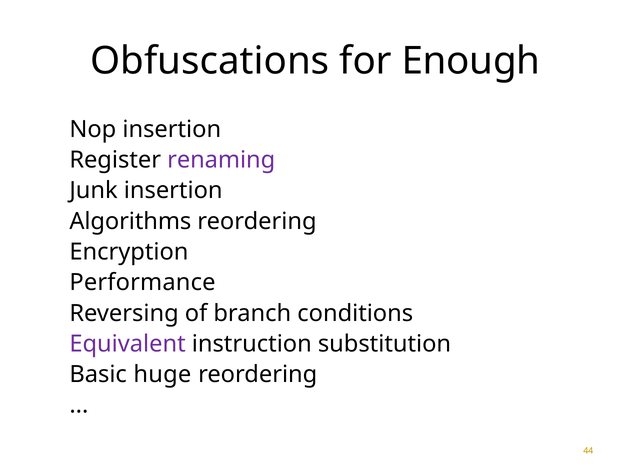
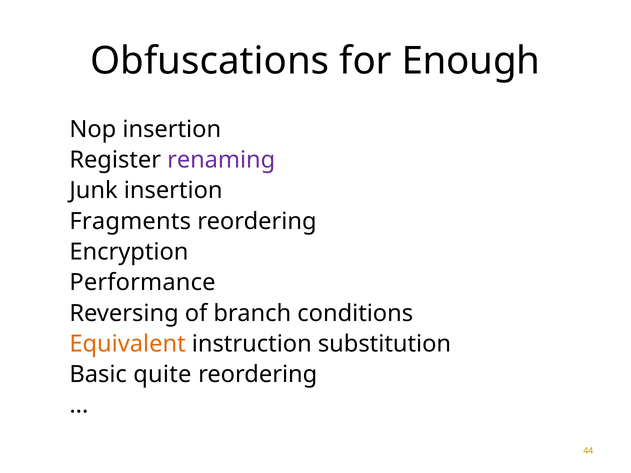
Algorithms: Algorithms -> Fragments
Equivalent colour: purple -> orange
huge: huge -> quite
